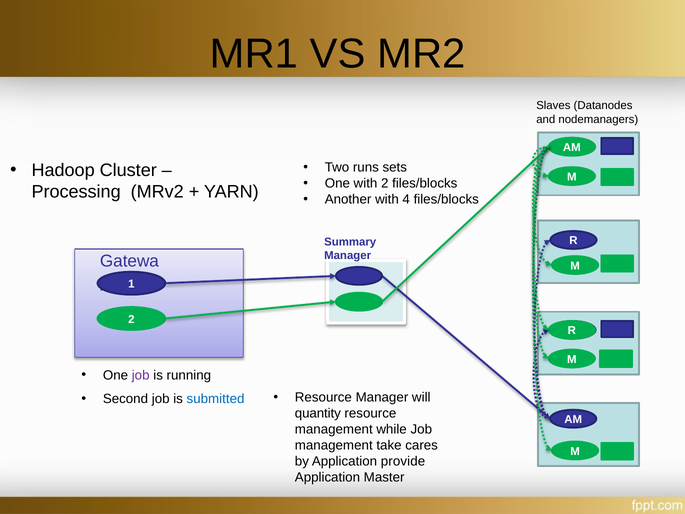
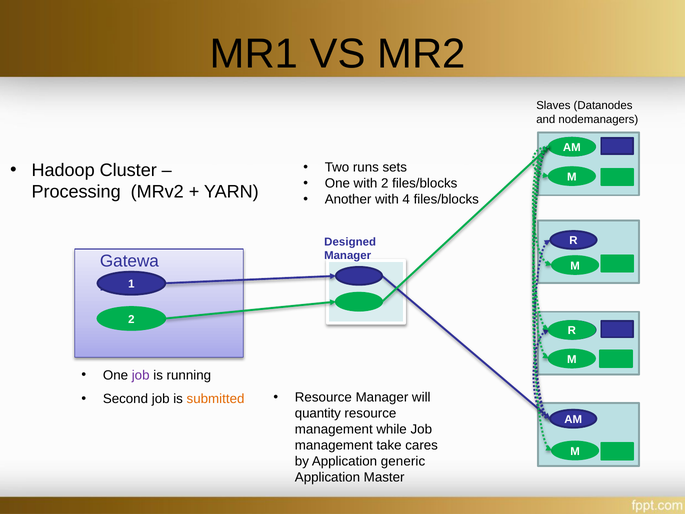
Summary: Summary -> Designed
submitted colour: blue -> orange
provide: provide -> generic
